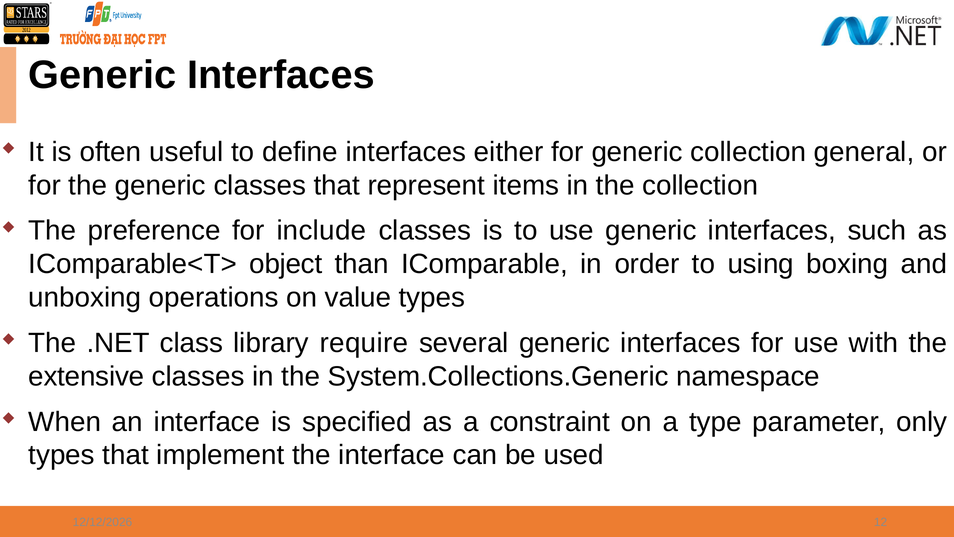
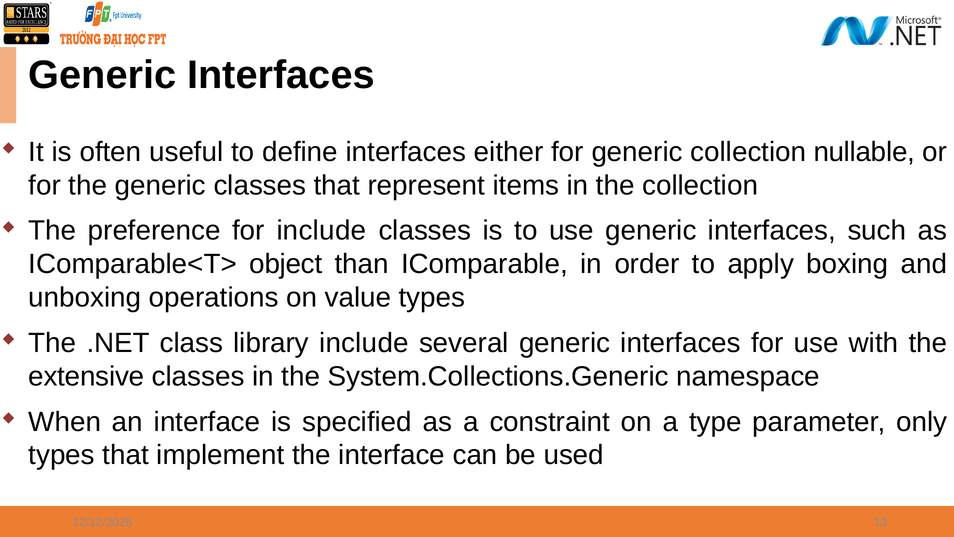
general: general -> nullable
using: using -> apply
library require: require -> include
12: 12 -> 13
